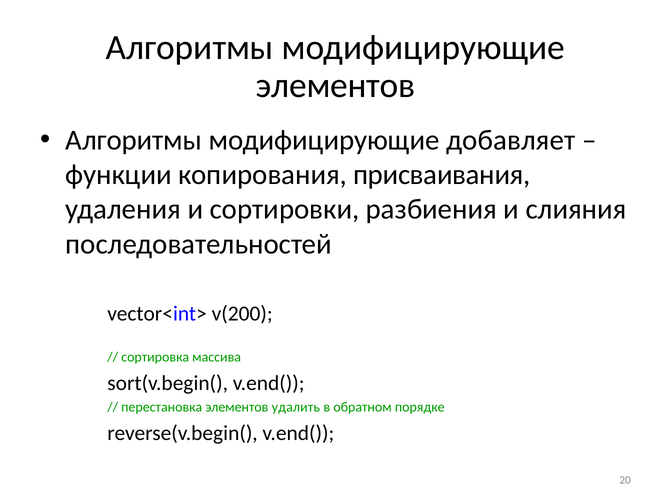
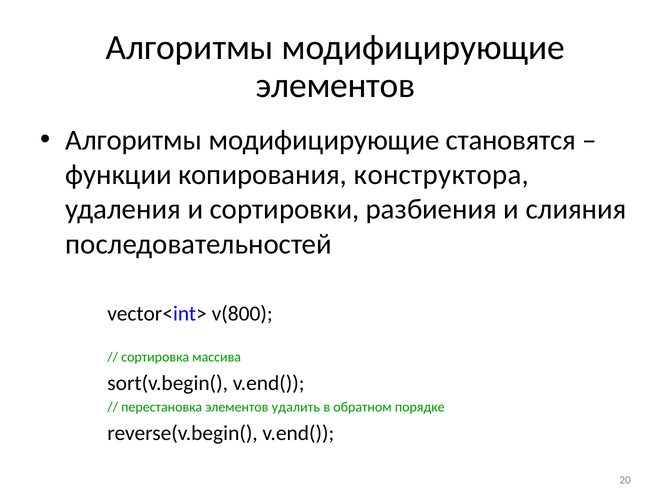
добавляет: добавляет -> становятся
присваивания: присваивания -> конструктора
v(200: v(200 -> v(800
